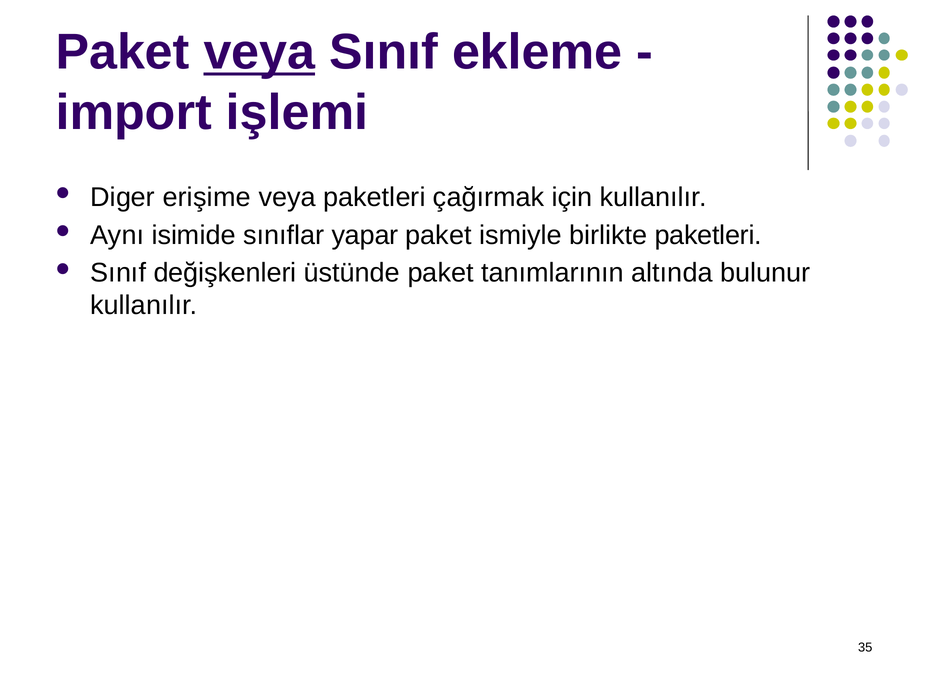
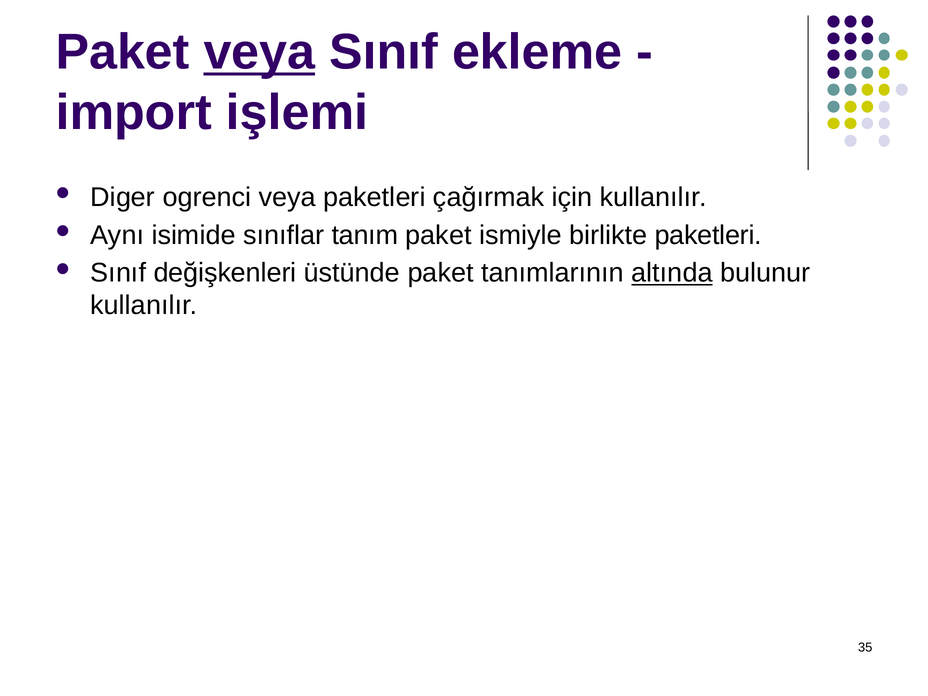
erişime: erişime -> ogrenci
yapar: yapar -> tanım
altında underline: none -> present
